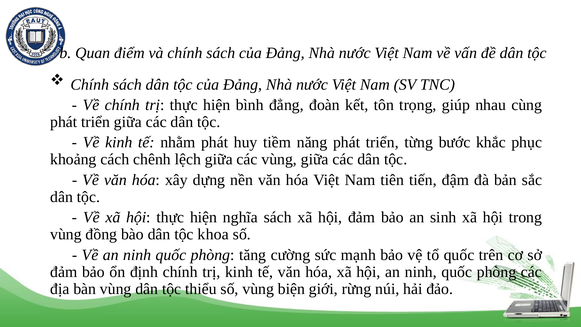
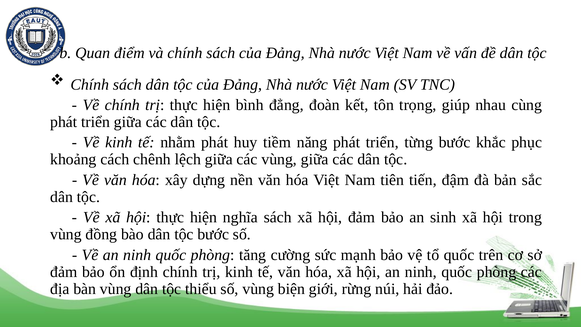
tộc khoa: khoa -> bước
